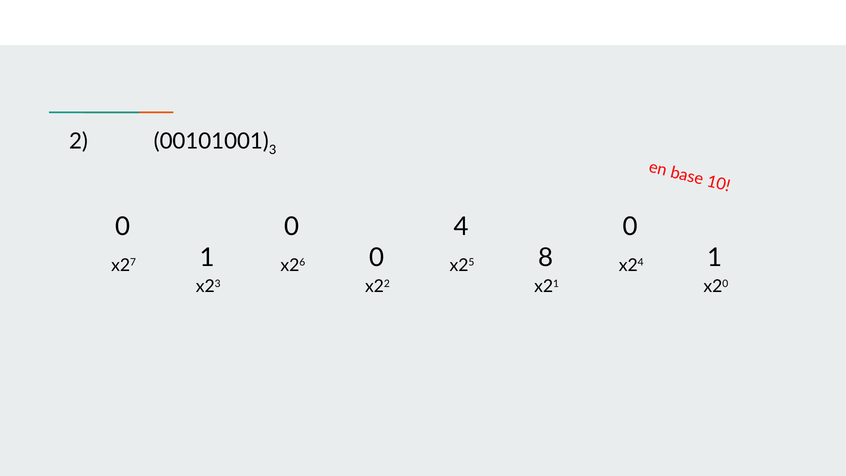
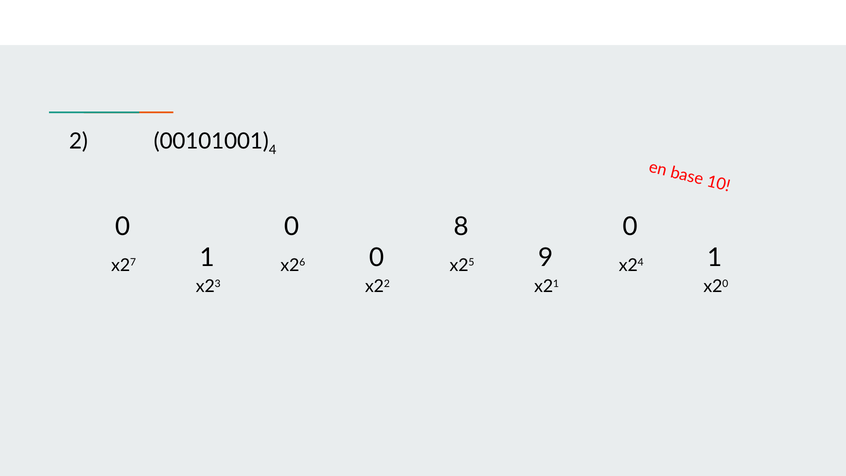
3: 3 -> 4
4: 4 -> 8
8: 8 -> 9
